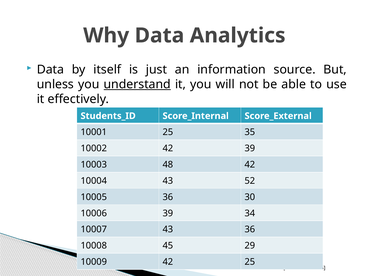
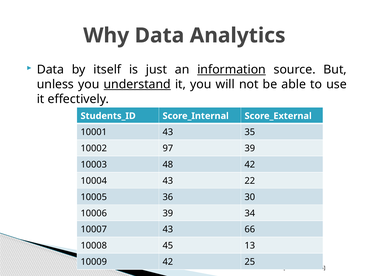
information underline: none -> present
10001 25: 25 -> 43
10002 42: 42 -> 97
52: 52 -> 22
43 36: 36 -> 66
29: 29 -> 13
